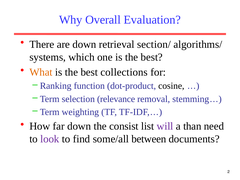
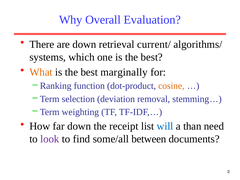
section/: section/ -> current/
collections: collections -> marginally
cosine colour: black -> orange
relevance: relevance -> deviation
consist: consist -> receipt
will colour: purple -> blue
